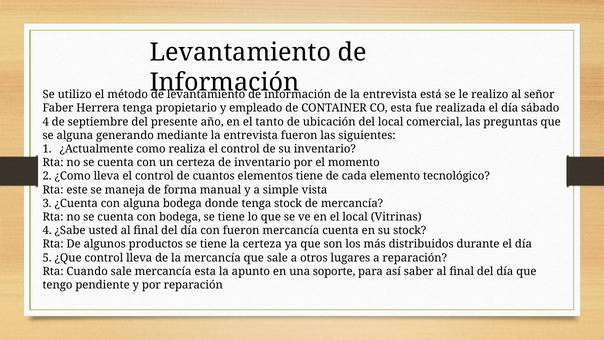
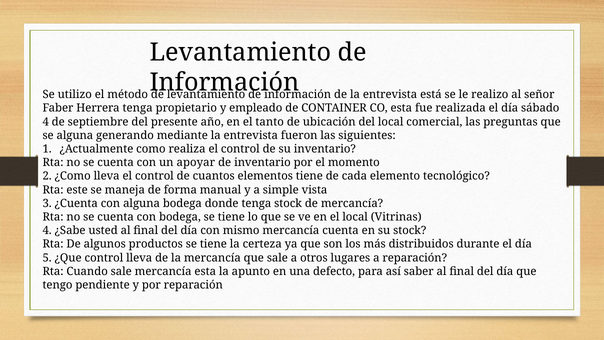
un certeza: certeza -> apoyar
con fueron: fueron -> mismo
soporte: soporte -> defecto
